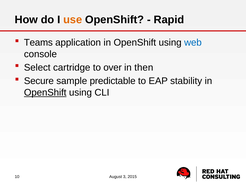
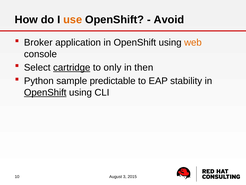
Rapid: Rapid -> Avoid
Teams: Teams -> Broker
web colour: blue -> orange
cartridge underline: none -> present
over: over -> only
Secure: Secure -> Python
